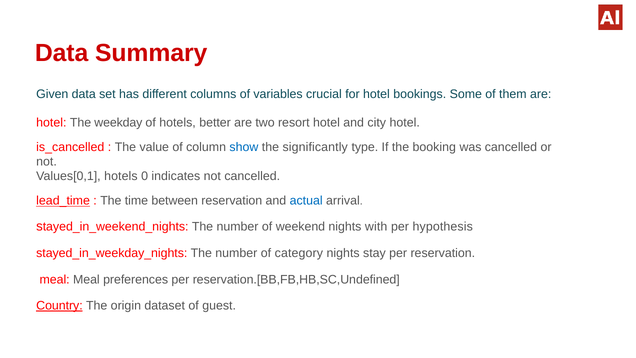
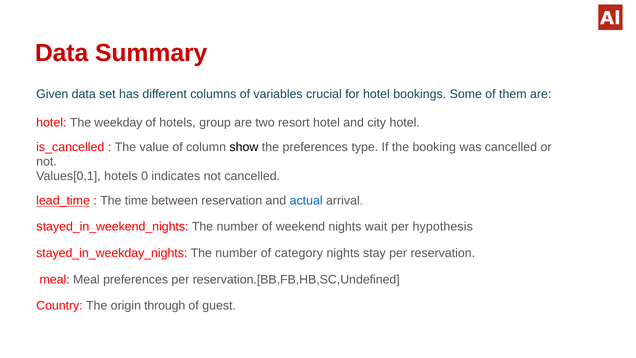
better: better -> group
show colour: blue -> black
the significantly: significantly -> preferences
with: with -> wait
Country underline: present -> none
dataset: dataset -> through
